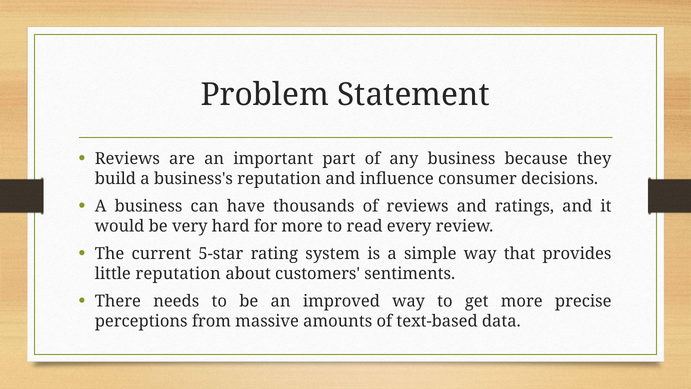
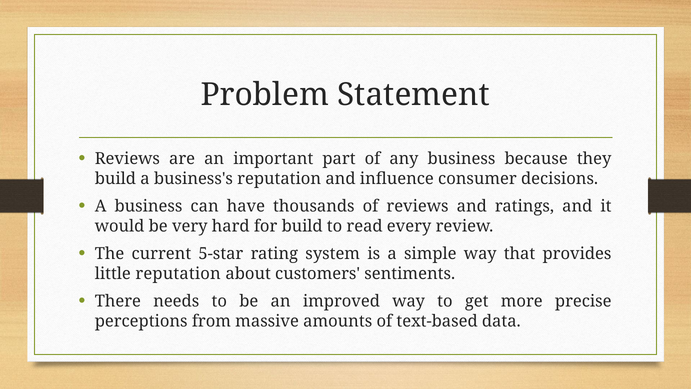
for more: more -> build
